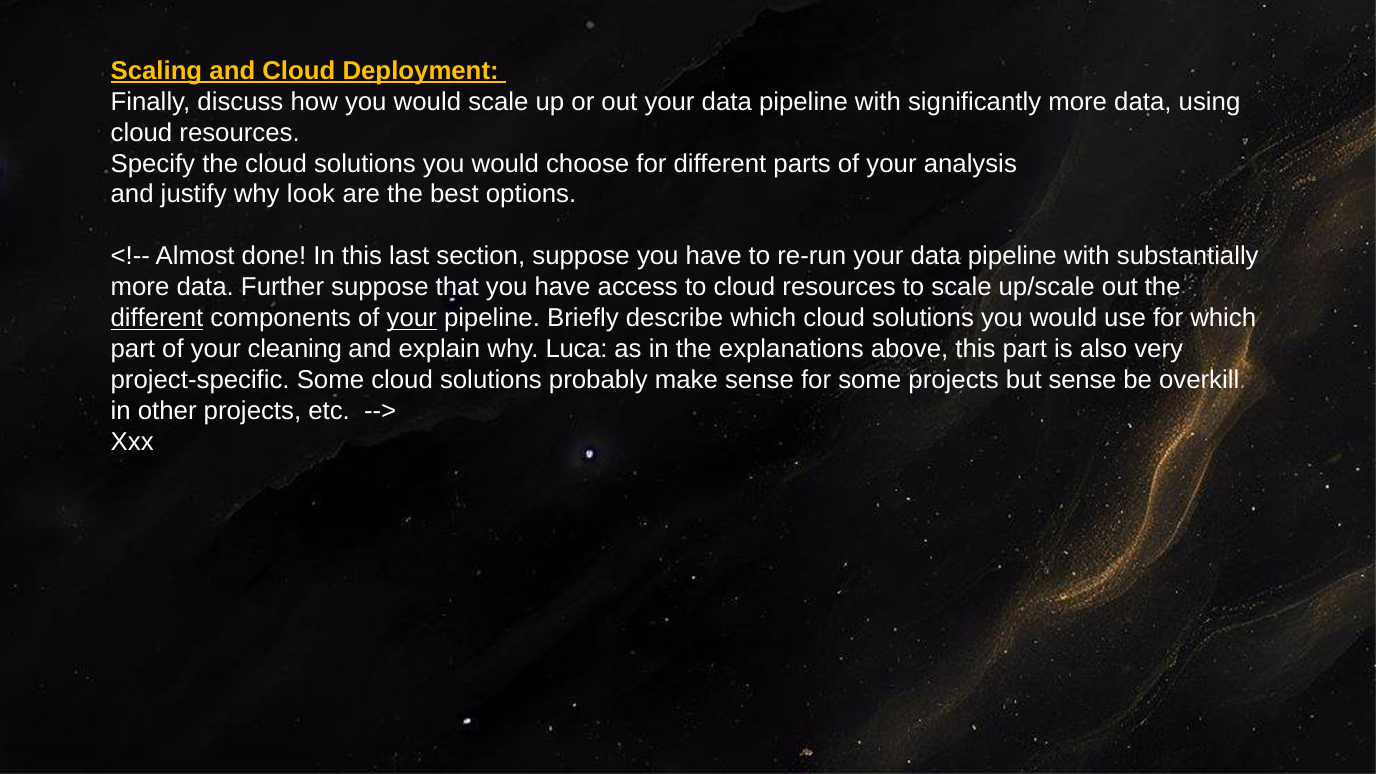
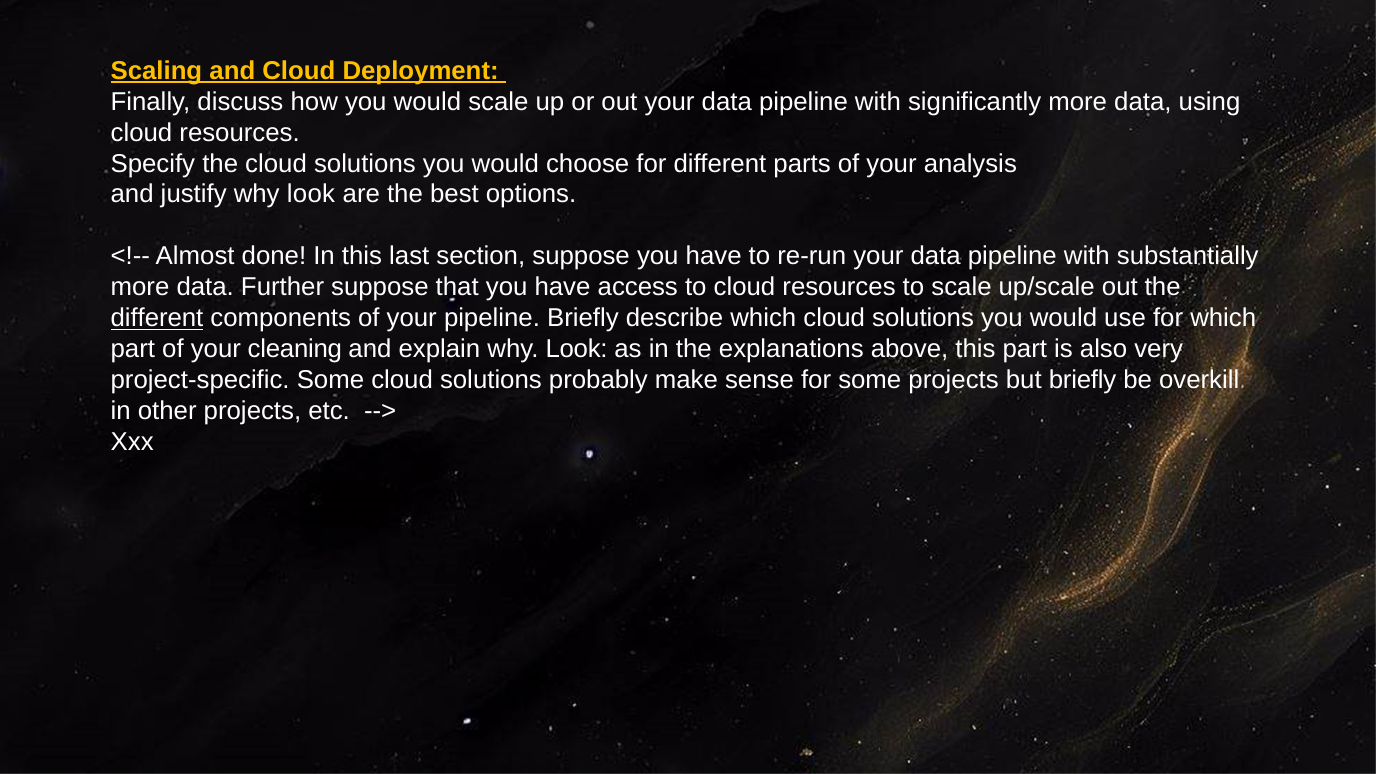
your at (412, 318) underline: present -> none
explain why Luca: Luca -> Look
but sense: sense -> briefly
